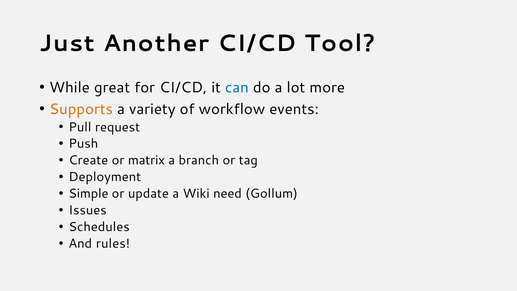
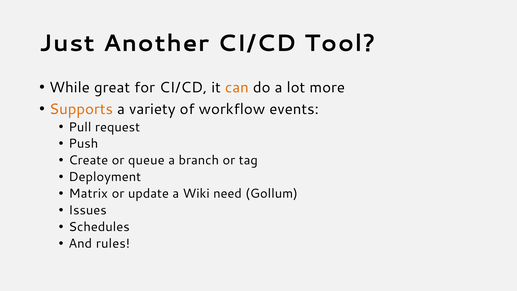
can colour: blue -> orange
matrix: matrix -> queue
Simple: Simple -> Matrix
